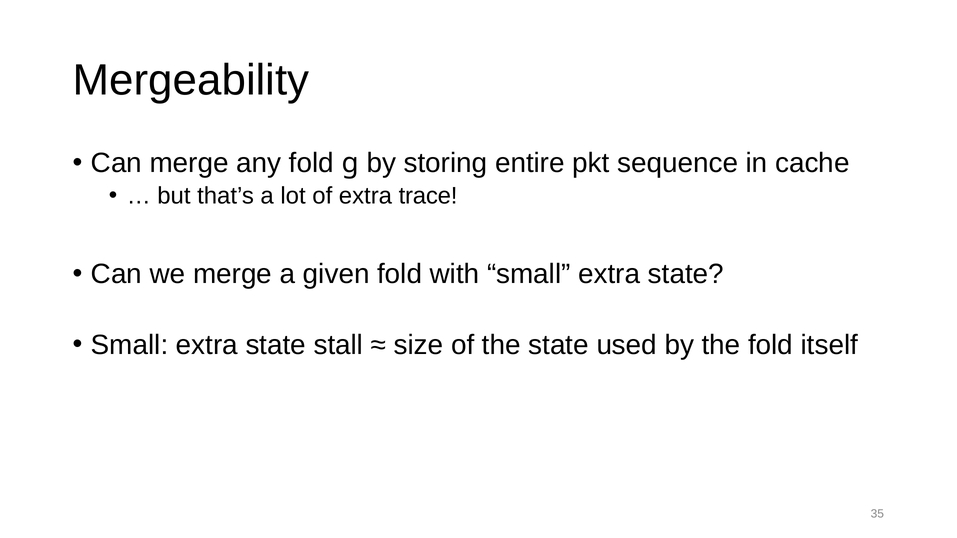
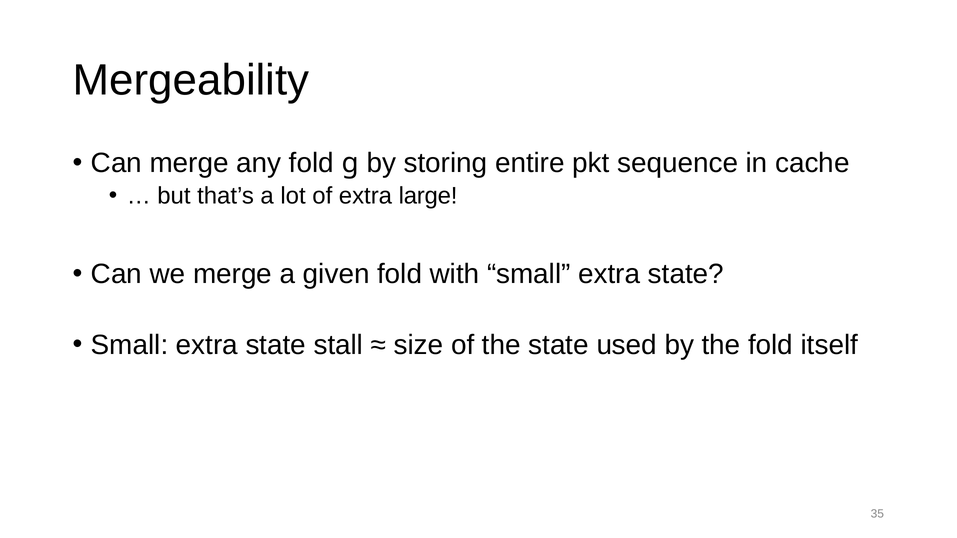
trace: trace -> large
